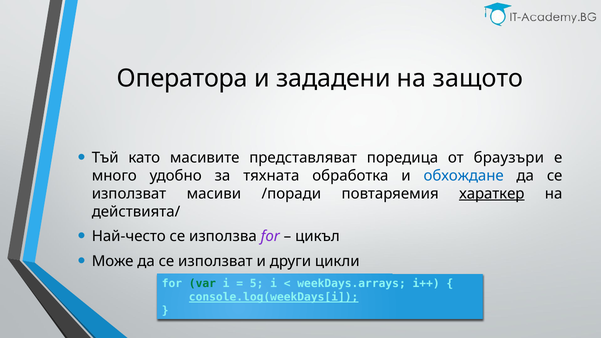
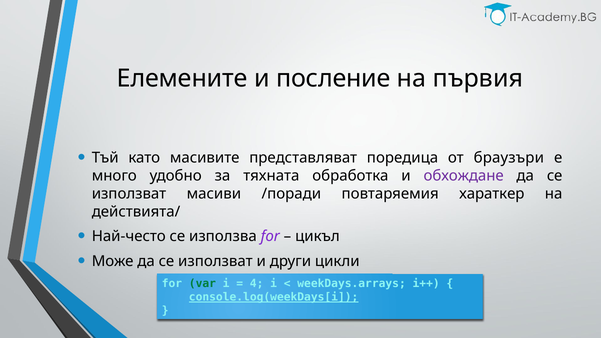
Оператора: Оператора -> Елемените
зададени: зададени -> посление
защото: защото -> първия
обхождане colour: blue -> purple
хараткер underline: present -> none
5: 5 -> 4
